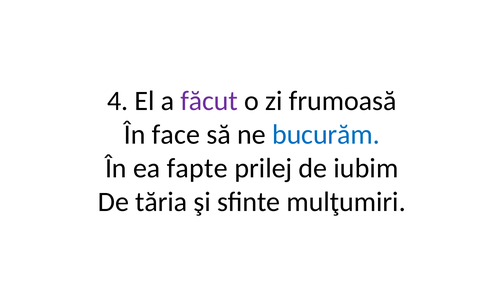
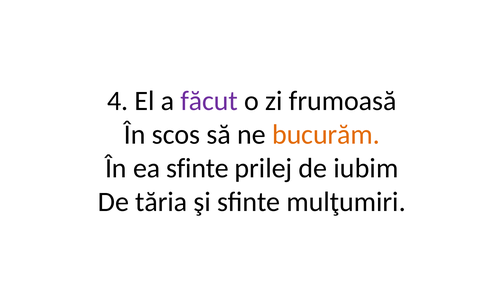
face: face -> scos
bucurăm colour: blue -> orange
ea fapte: fapte -> sfinte
